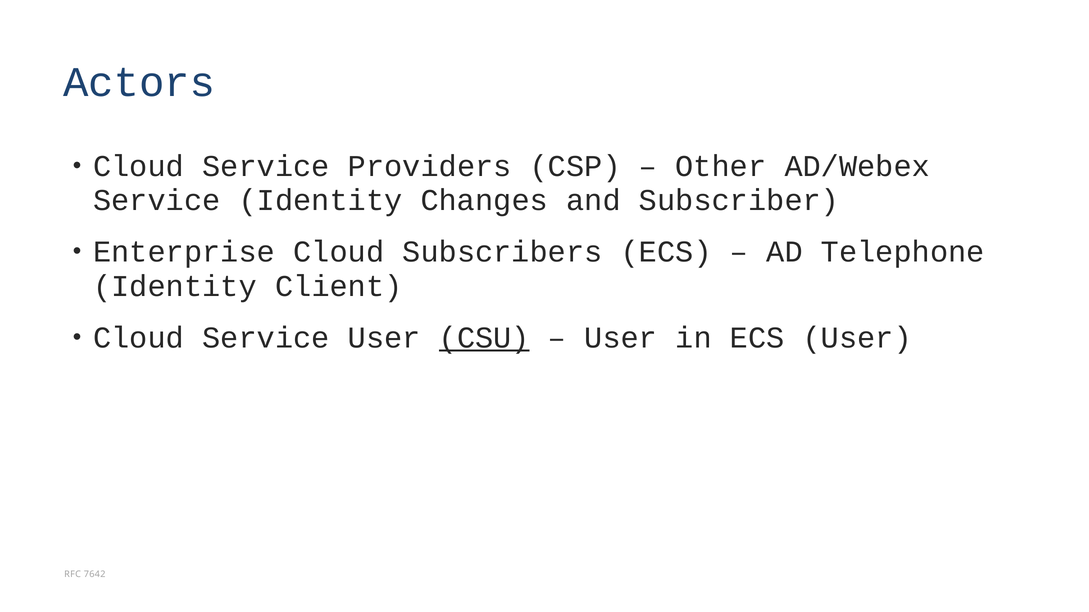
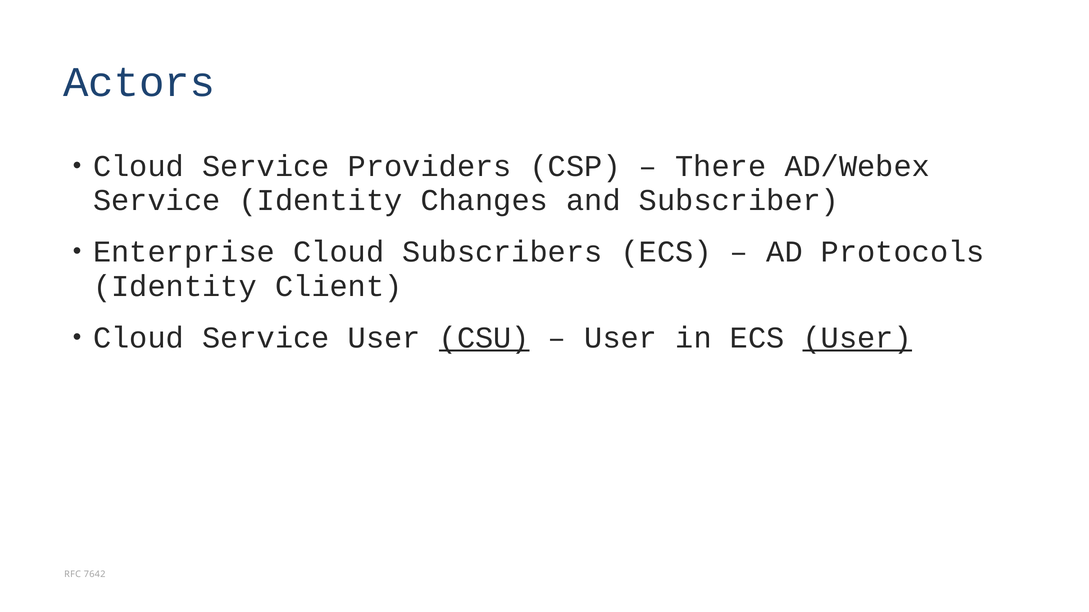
Other: Other -> There
Telephone: Telephone -> Protocols
User at (857, 338) underline: none -> present
